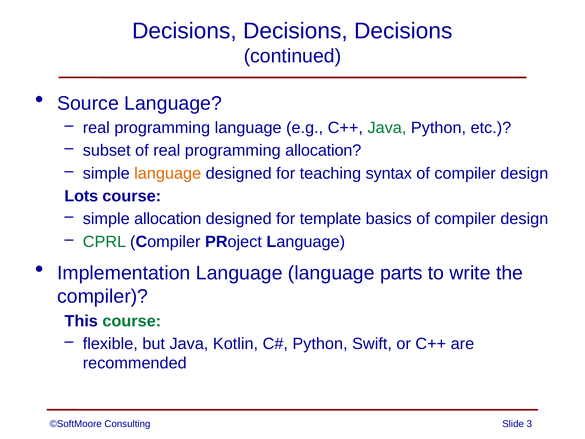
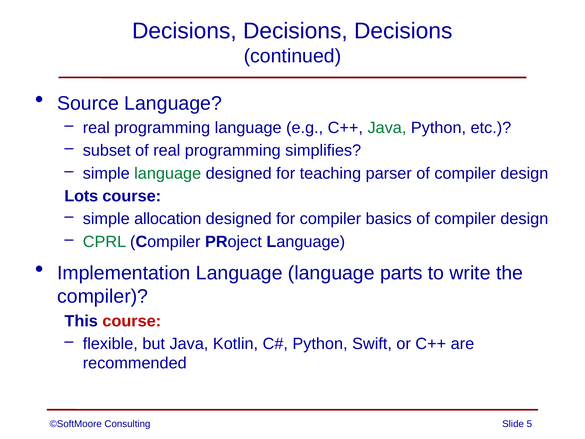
programming allocation: allocation -> simplifies
language at (168, 173) colour: orange -> green
syntax: syntax -> parser
for template: template -> compiler
course at (132, 321) colour: green -> red
3: 3 -> 5
